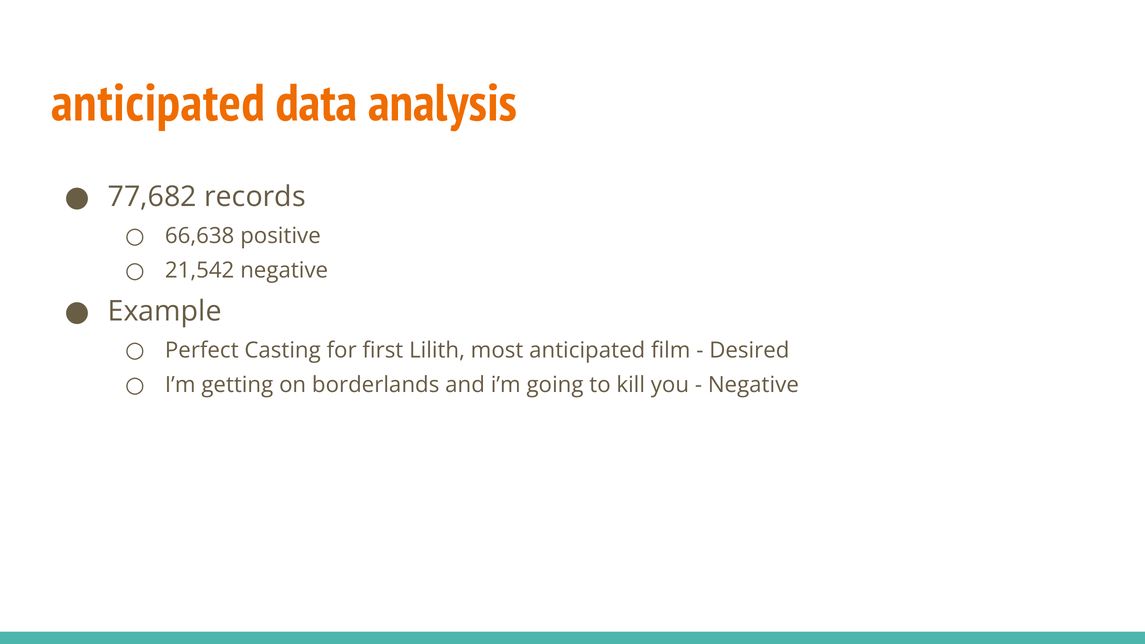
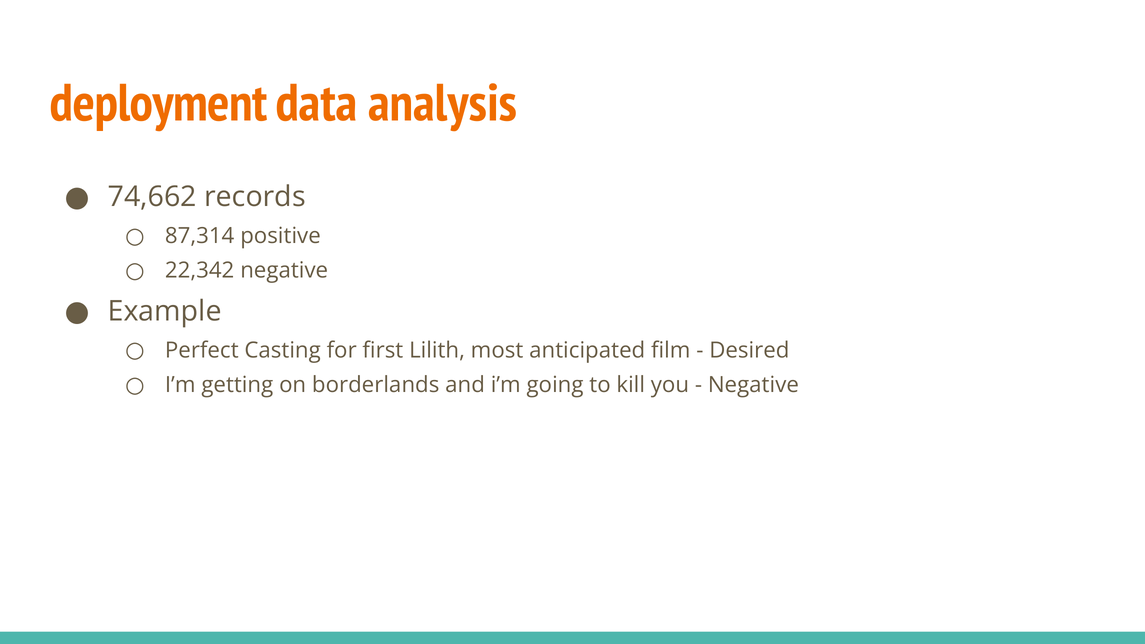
anticipated at (158, 103): anticipated -> deployment
77,682: 77,682 -> 74,662
66,638: 66,638 -> 87,314
21,542: 21,542 -> 22,342
